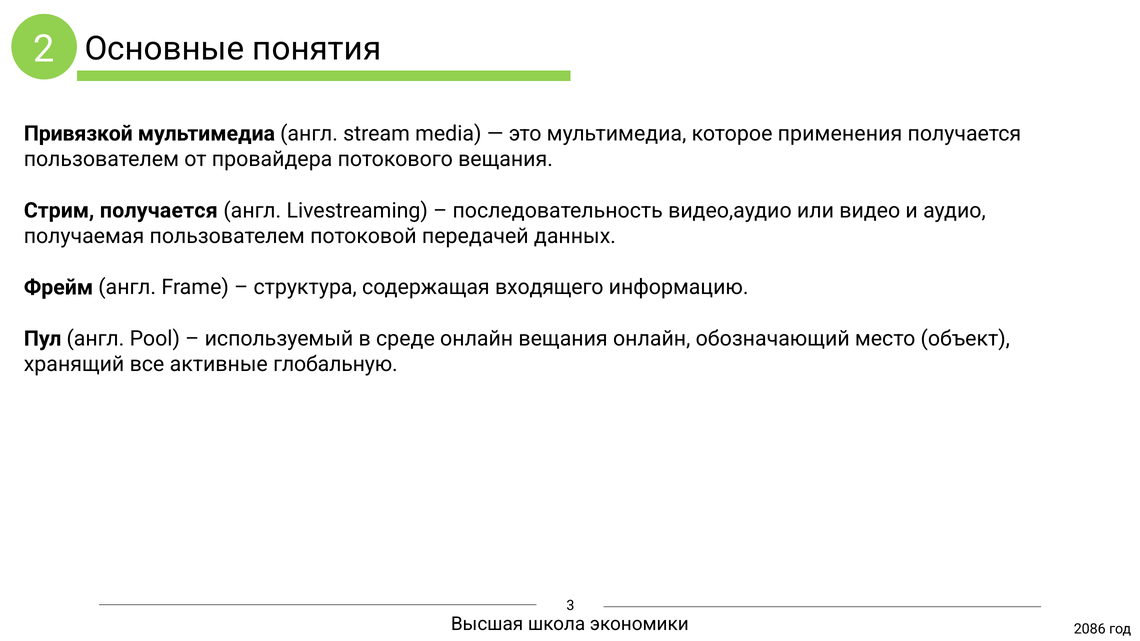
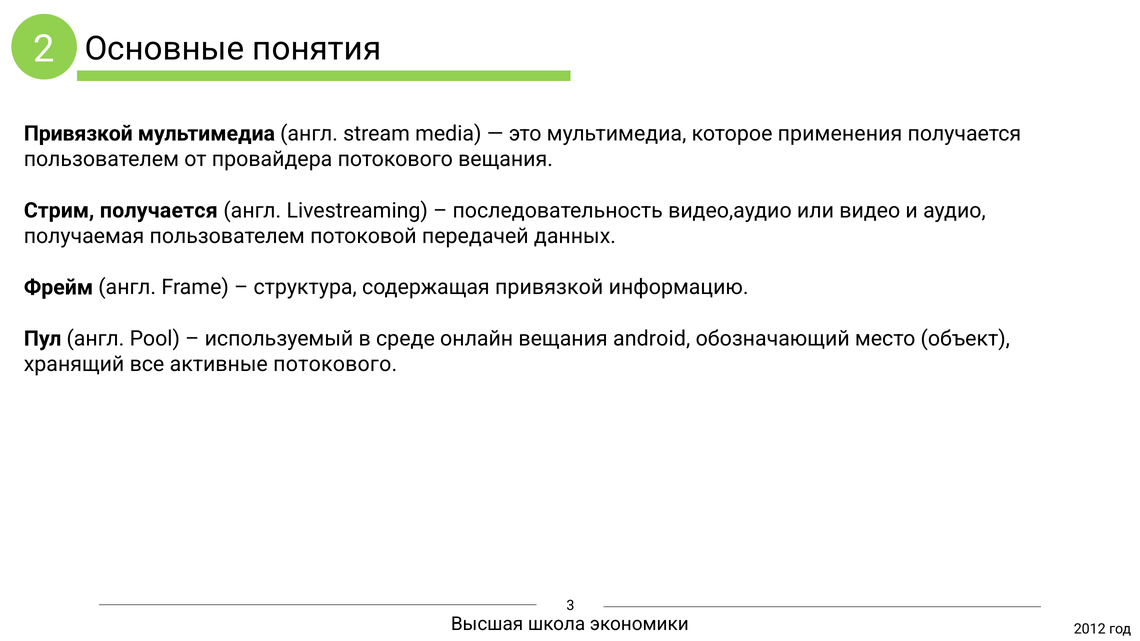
содержащая входящего: входящего -> привязкой
вещания онлайн: онлайн -> android
активные глобальную: глобальную -> потокового
2086: 2086 -> 2012
